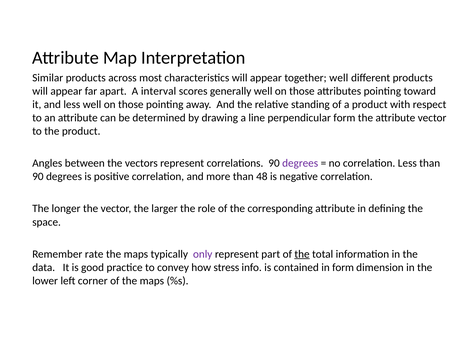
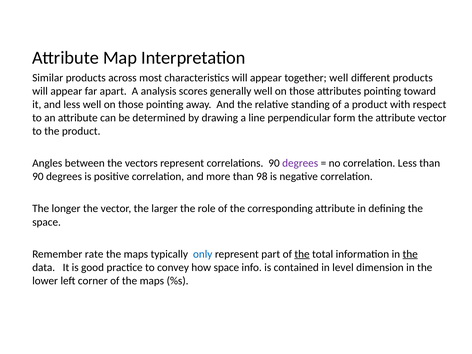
interval: interval -> analysis
48: 48 -> 98
only colour: purple -> blue
the at (410, 254) underline: none -> present
how stress: stress -> space
in form: form -> level
